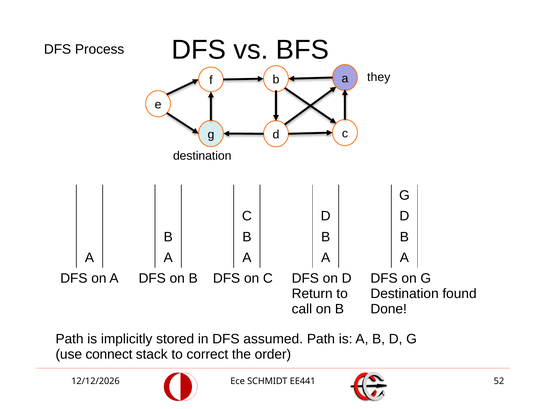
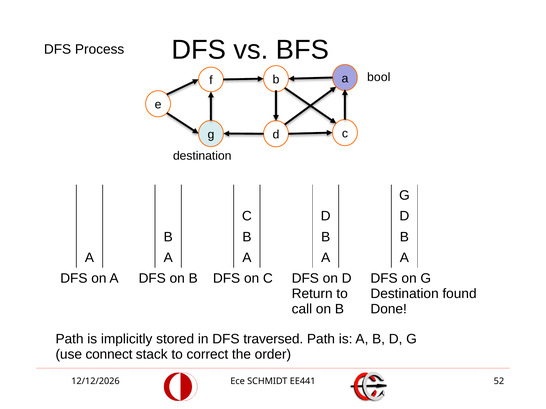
they: they -> bool
assumed: assumed -> traversed
